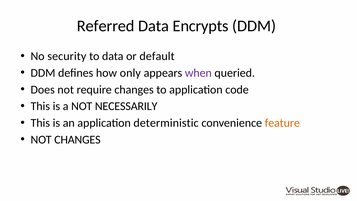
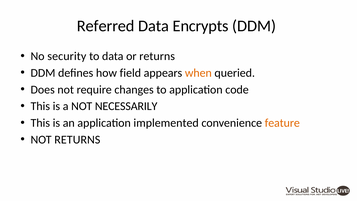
or default: default -> returns
only: only -> field
when colour: purple -> orange
deterministic: deterministic -> implemented
NOT CHANGES: CHANGES -> RETURNS
